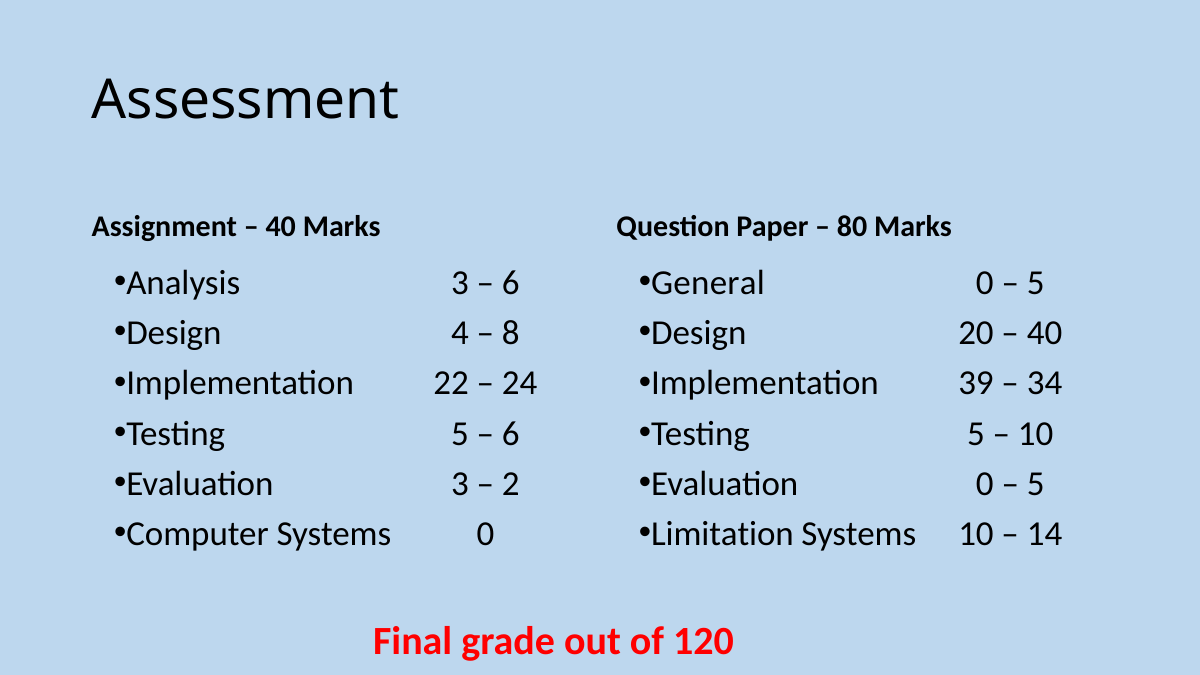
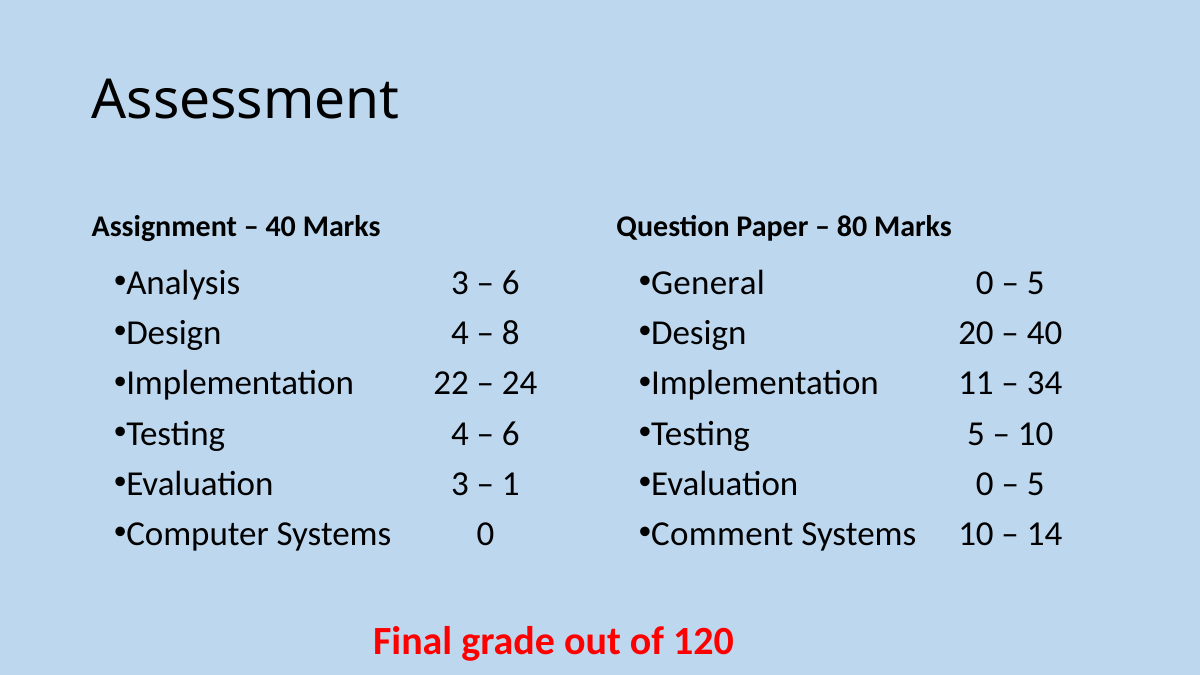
39: 39 -> 11
5 at (460, 434): 5 -> 4
2: 2 -> 1
Limitation: Limitation -> Comment
